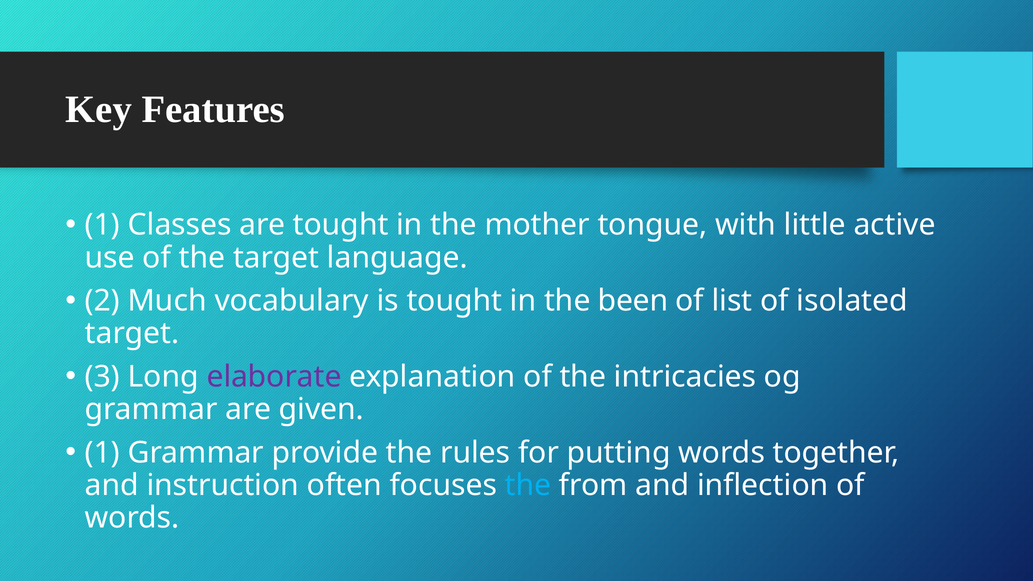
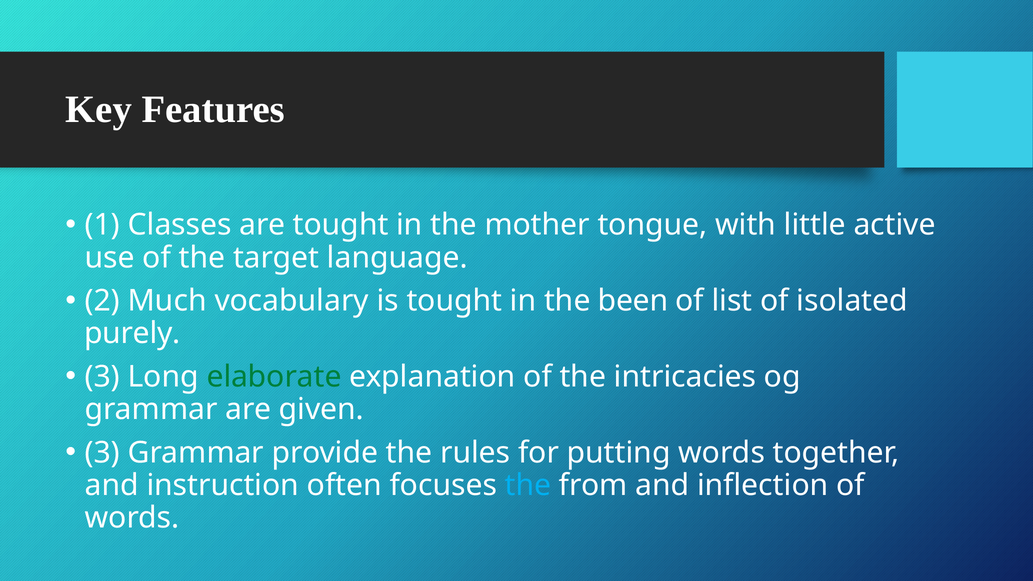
target at (132, 333): target -> purely
elaborate colour: purple -> green
1 at (102, 453): 1 -> 3
